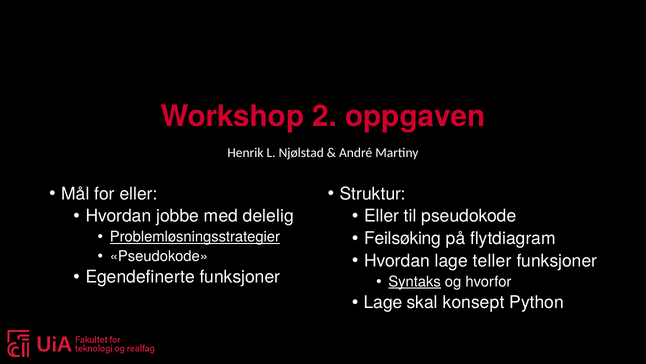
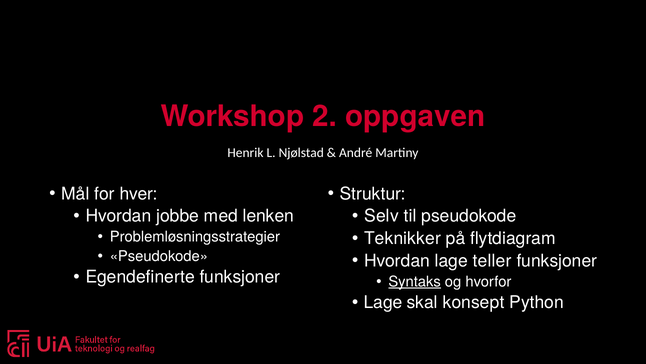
for eller: eller -> hver
delelig: delelig -> lenken
Eller at (382, 216): Eller -> Selv
Problemløsningsstrategier underline: present -> none
Feilsøking: Feilsøking -> Teknikker
